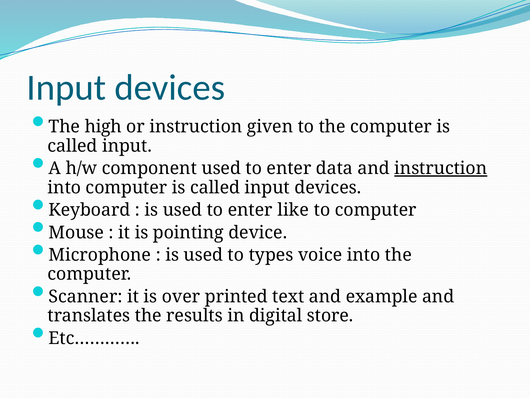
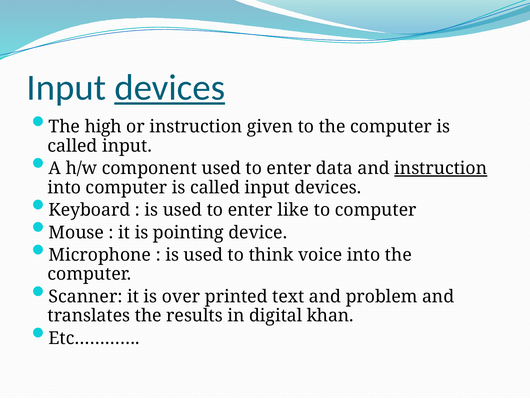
devices at (170, 88) underline: none -> present
types: types -> think
example: example -> problem
store: store -> khan
